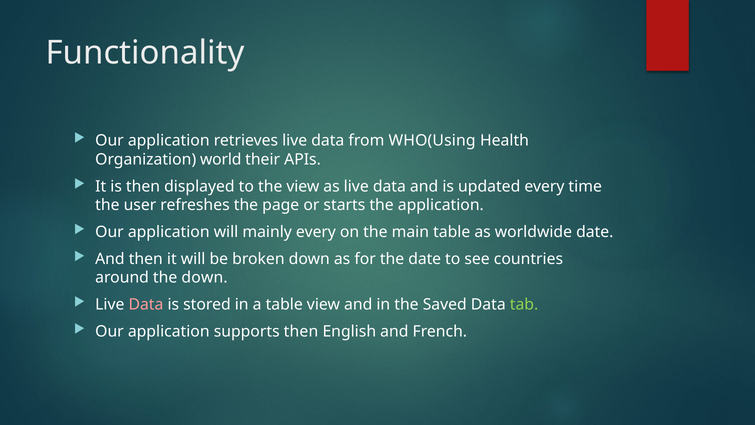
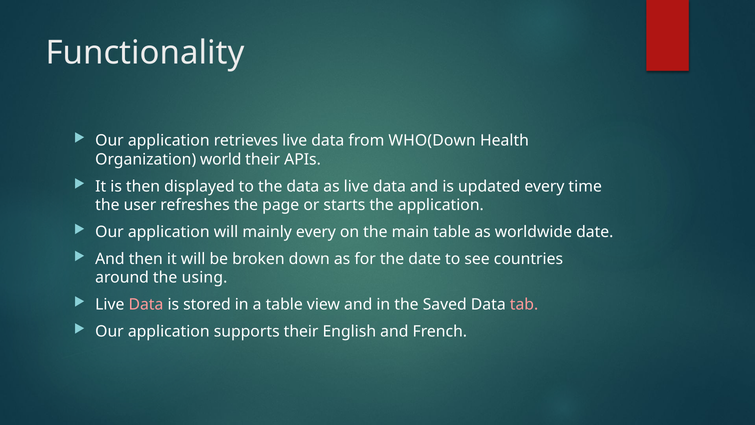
WHO(Using: WHO(Using -> WHO(Down
the view: view -> data
the down: down -> using
tab colour: light green -> pink
supports then: then -> their
